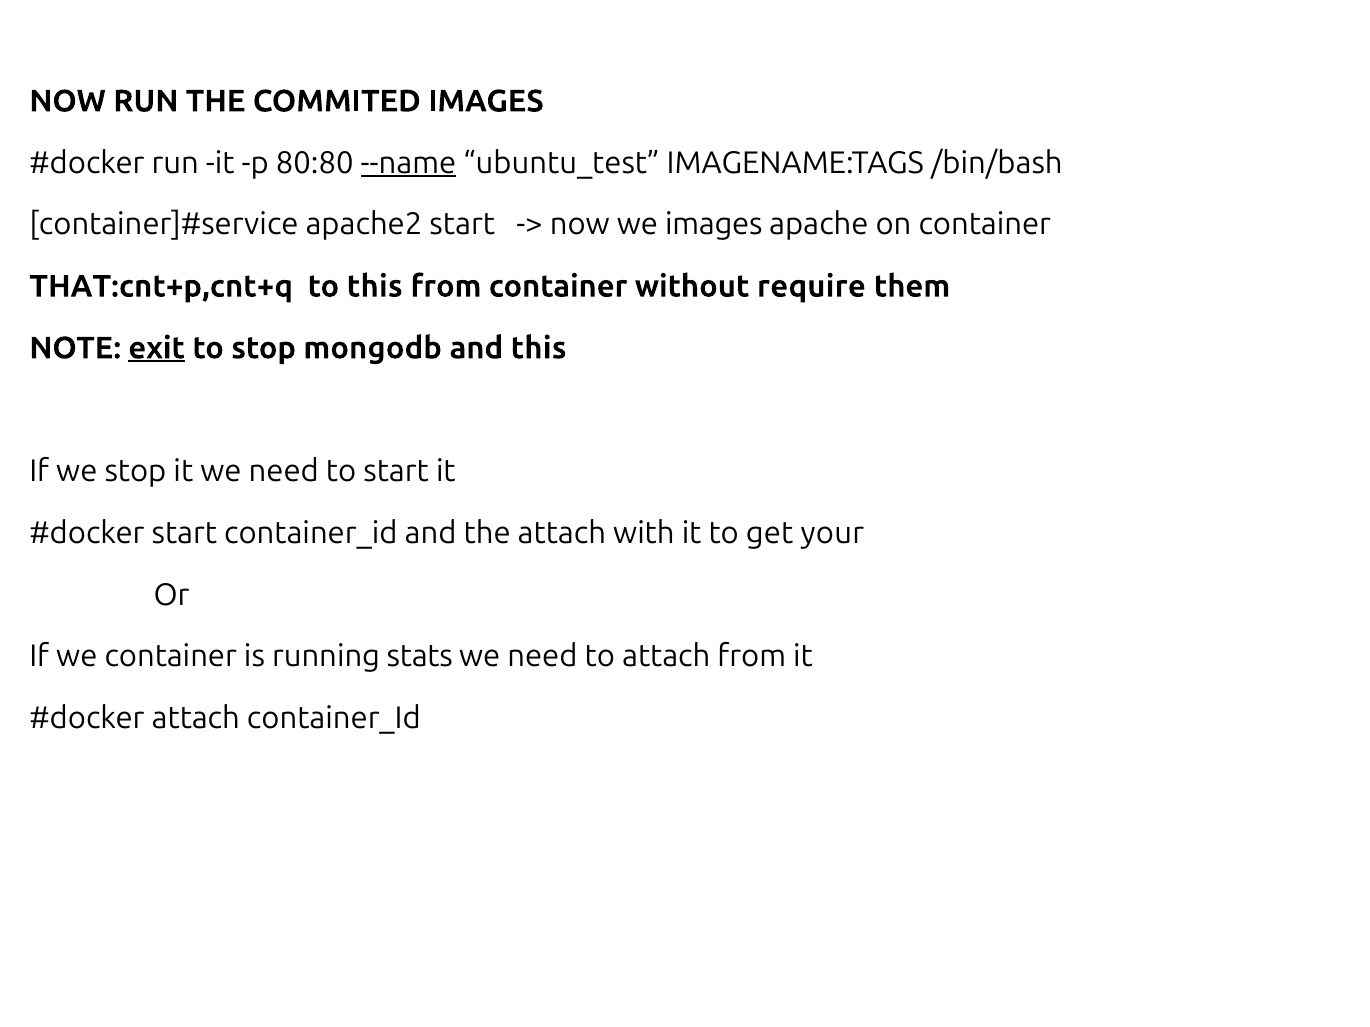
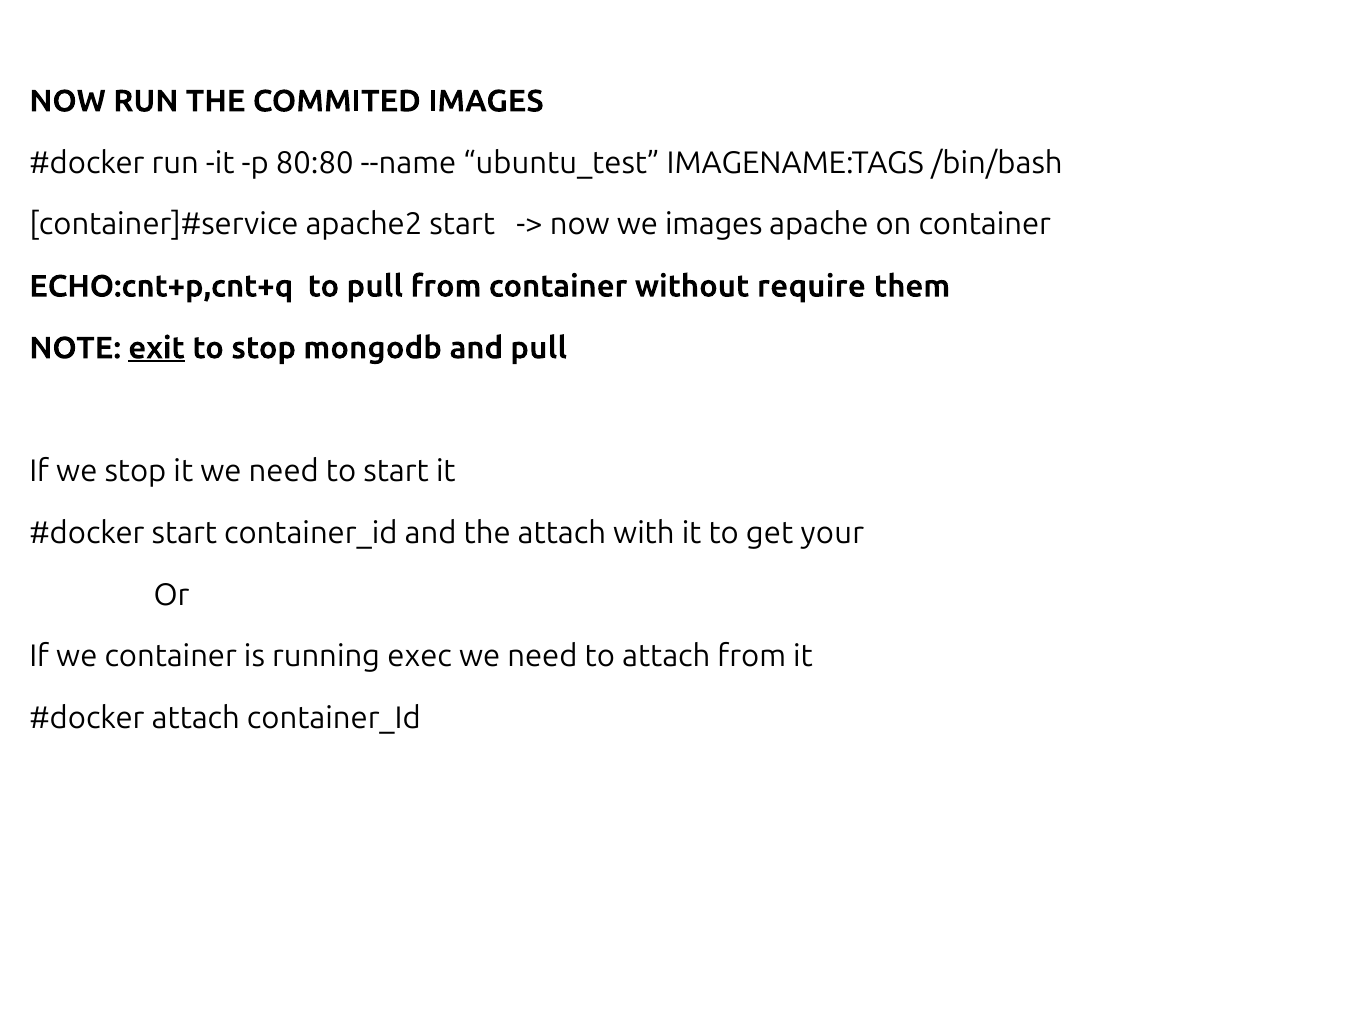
--name underline: present -> none
THAT:cnt+p,cnt+q: THAT:cnt+p,cnt+q -> ECHO:cnt+p,cnt+q
to this: this -> pull
and this: this -> pull
stats: stats -> exec
